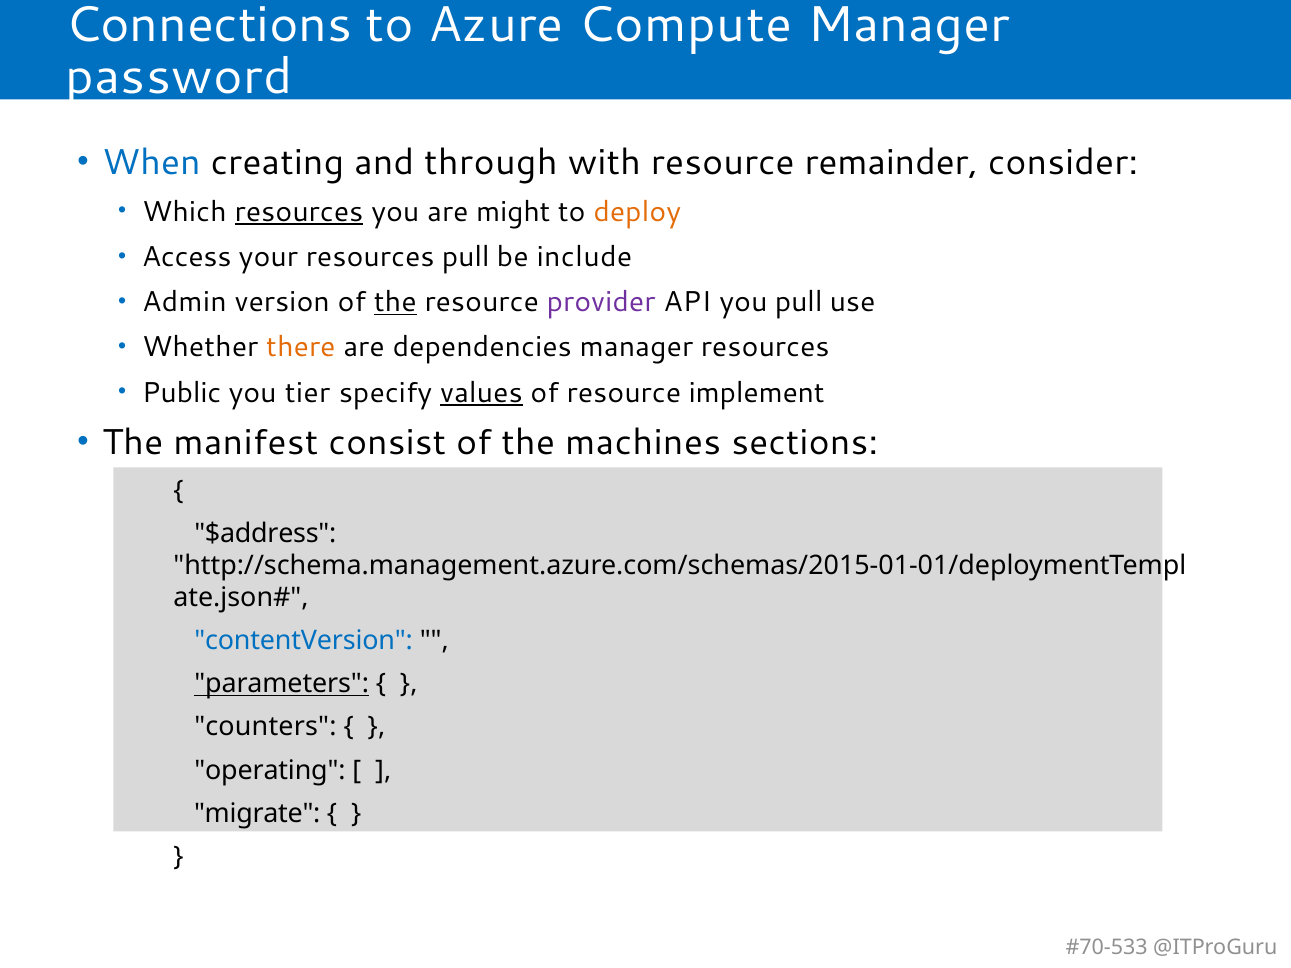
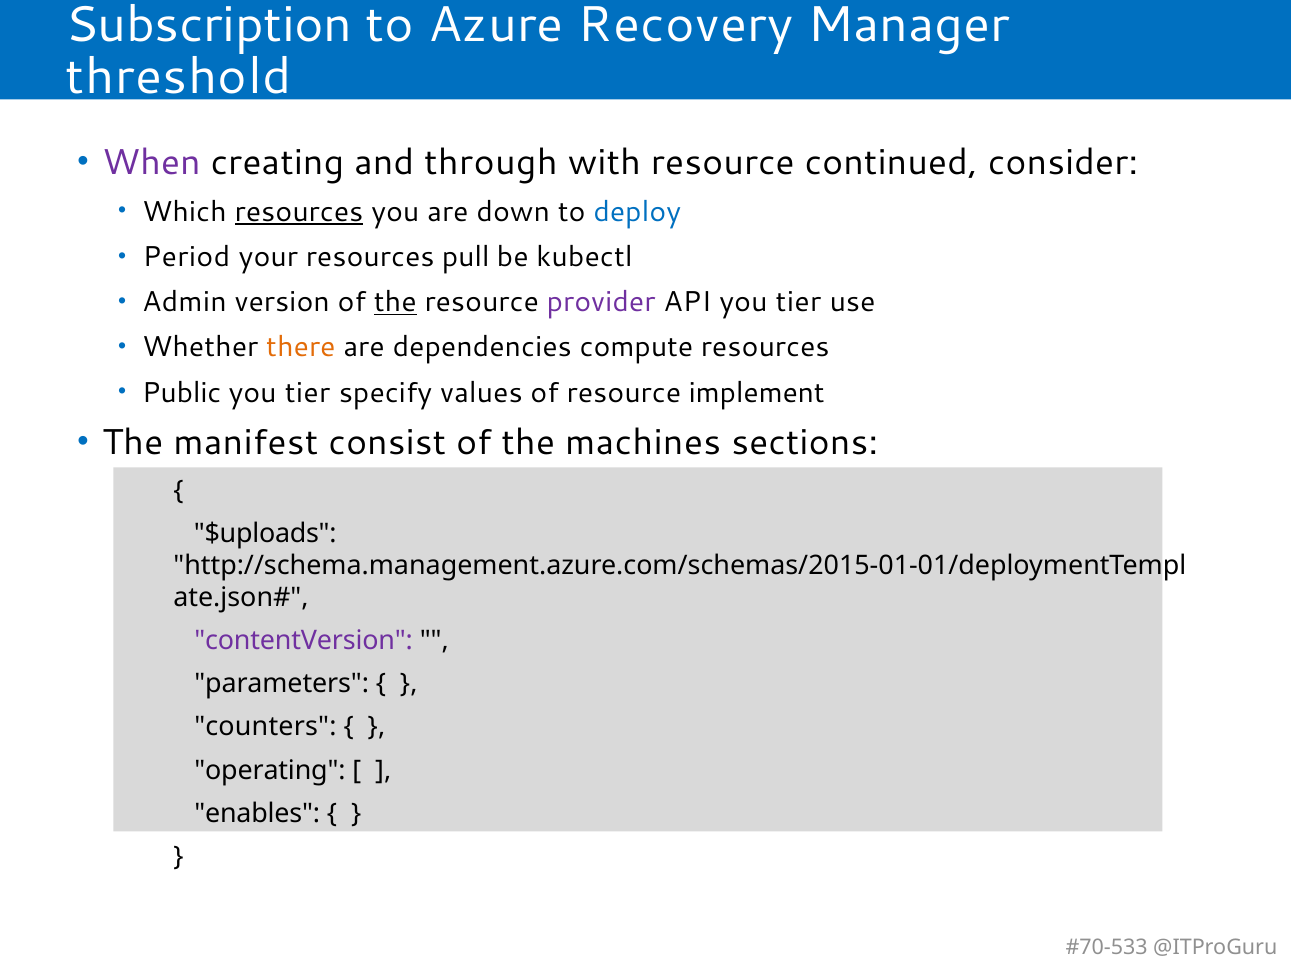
Connections: Connections -> Subscription
Compute: Compute -> Recovery
password: password -> threshold
When colour: blue -> purple
remainder: remainder -> continued
might: might -> down
deploy colour: orange -> blue
Access: Access -> Period
include: include -> kubectl
API you pull: pull -> tier
dependencies manager: manager -> compute
values underline: present -> none
$address: $address -> $uploads
contentVersion colour: blue -> purple
parameters underline: present -> none
migrate: migrate -> enables
